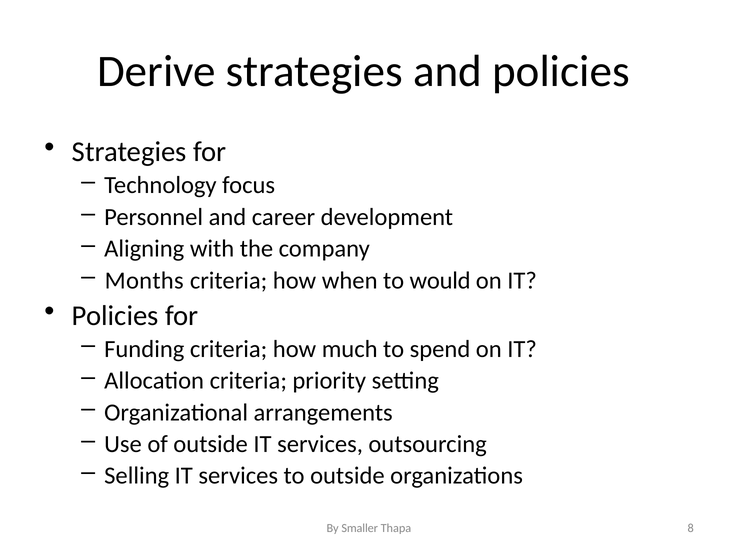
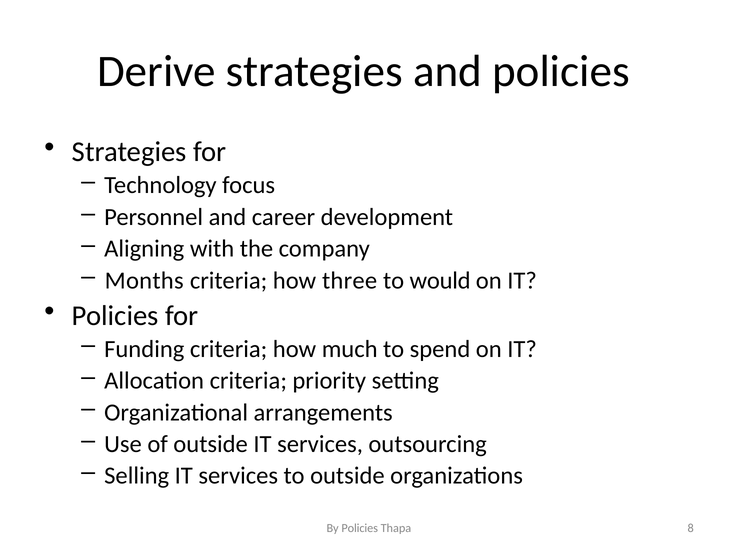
when: when -> three
By Smaller: Smaller -> Policies
